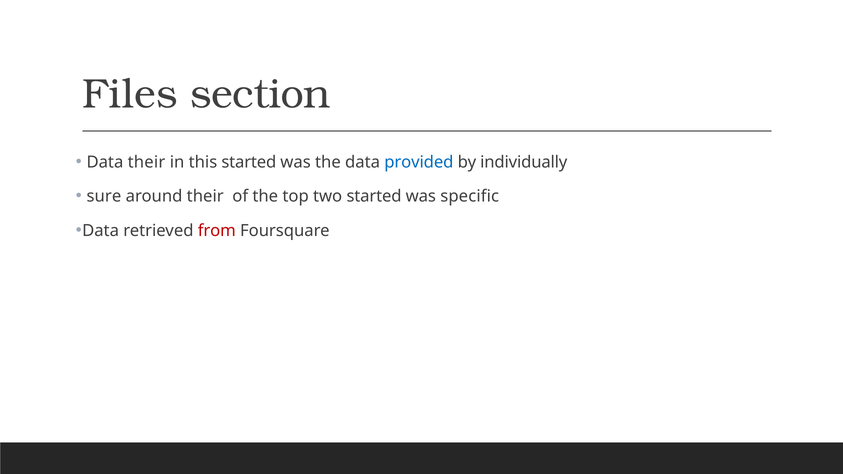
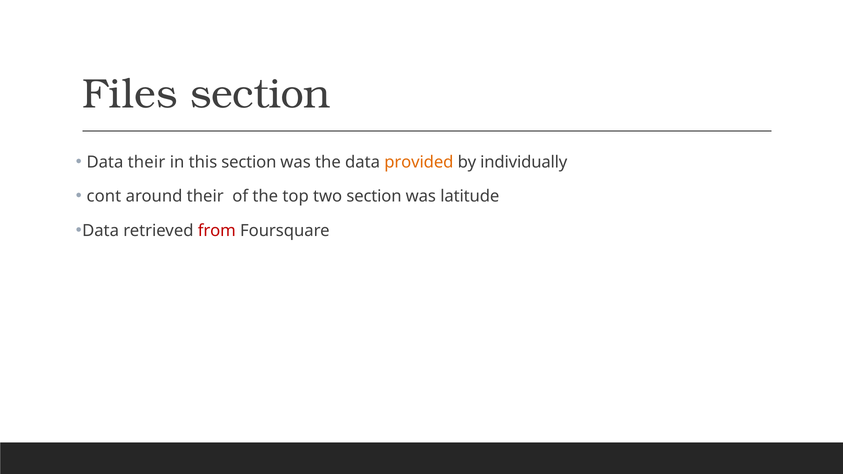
this started: started -> section
provided colour: blue -> orange
sure: sure -> cont
two started: started -> section
specific: specific -> latitude
